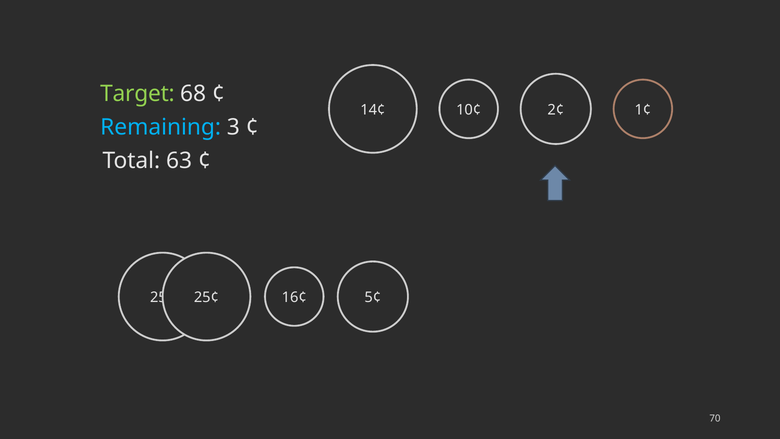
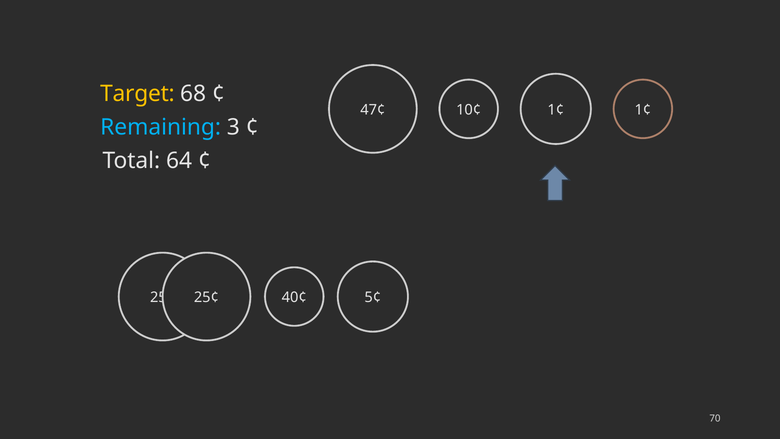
Target colour: light green -> yellow
14¢: 14¢ -> 47¢
2¢ at (556, 110): 2¢ -> 1¢
63: 63 -> 64
16¢: 16¢ -> 40¢
